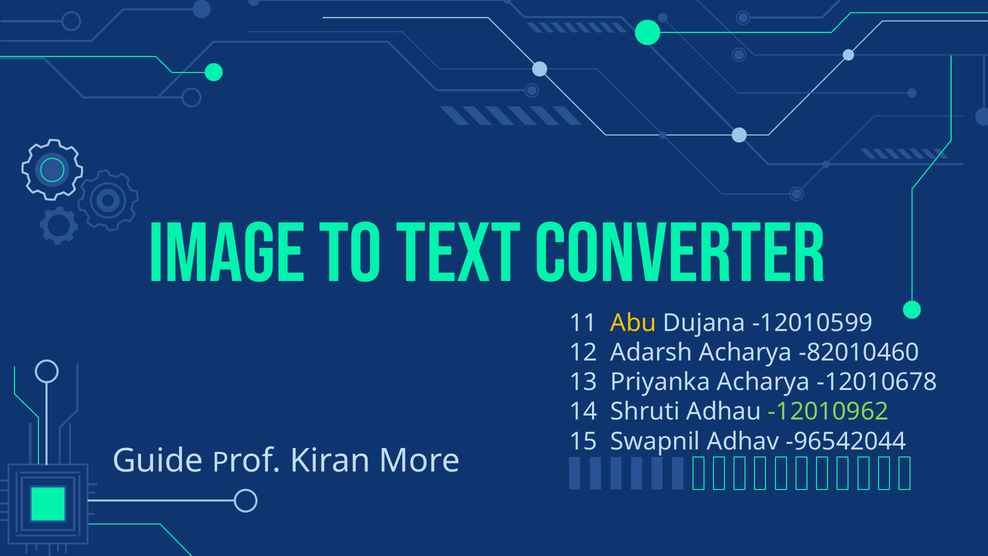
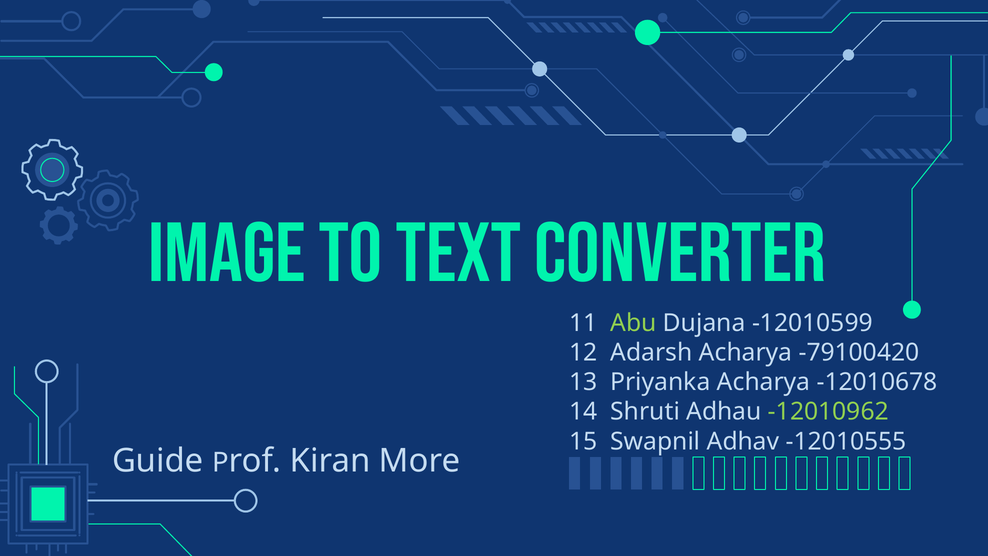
Abu colour: yellow -> light green
-82010460: -82010460 -> -79100420
-96542044: -96542044 -> -12010555
